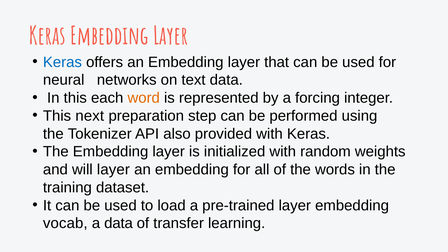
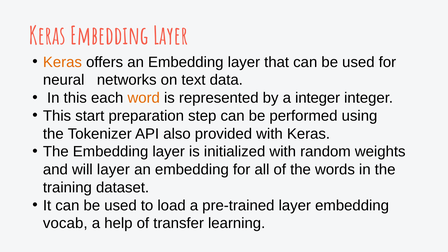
Keras at (62, 62) colour: blue -> orange
a forcing: forcing -> integer
next: next -> start
a data: data -> help
